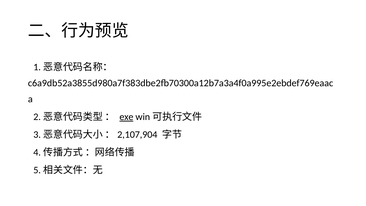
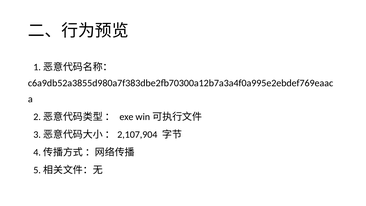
exe underline: present -> none
